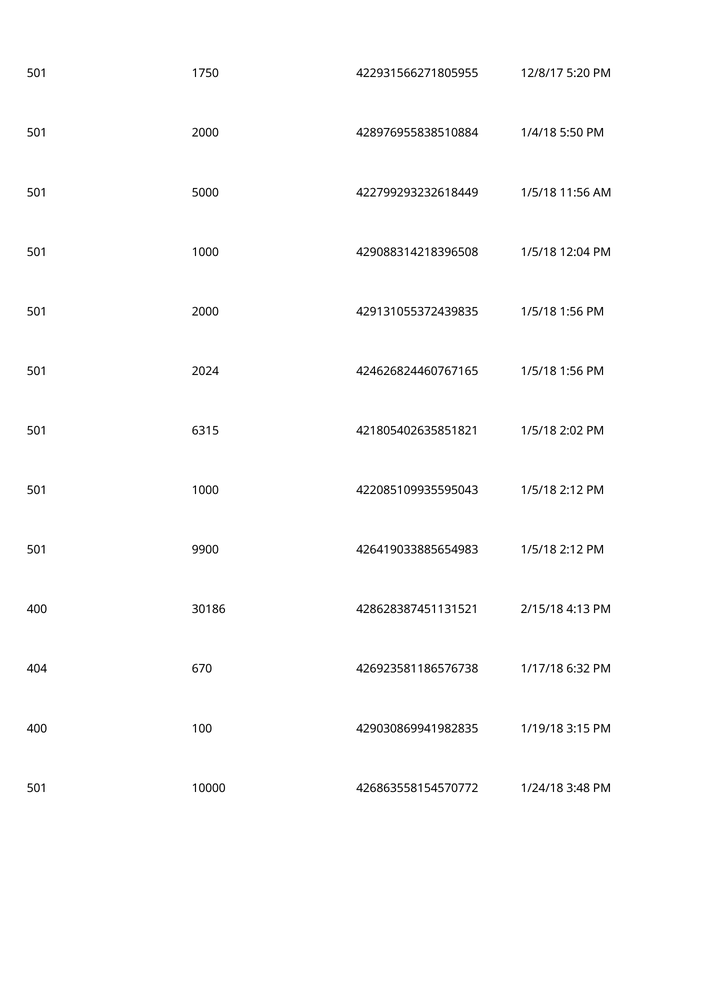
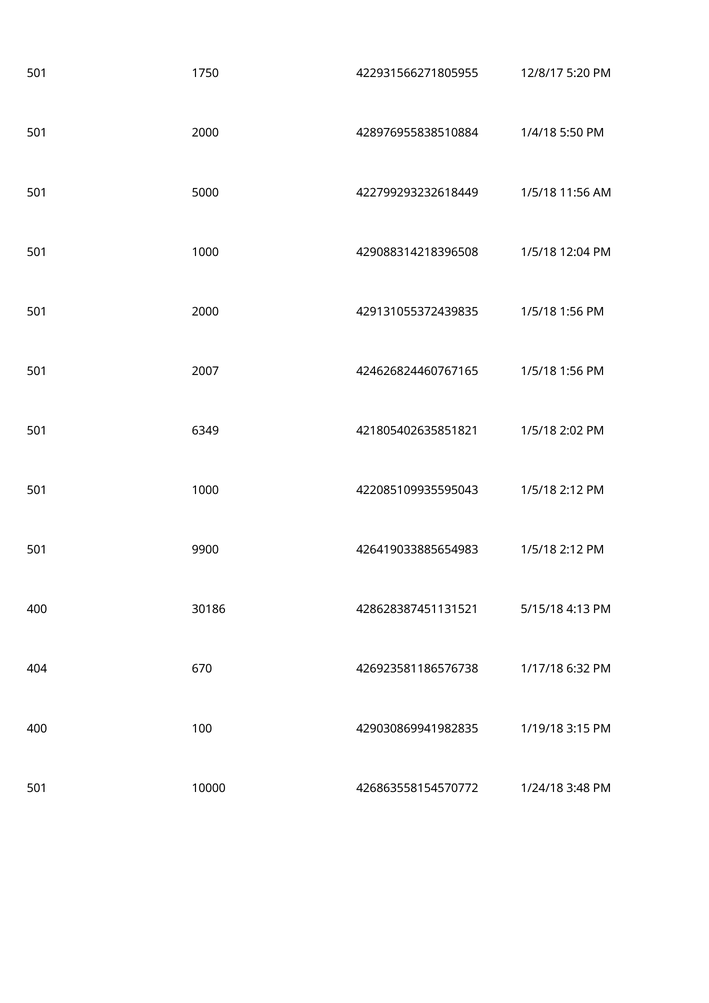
2024: 2024 -> 2007
6315: 6315 -> 6349
2/15/18: 2/15/18 -> 5/15/18
